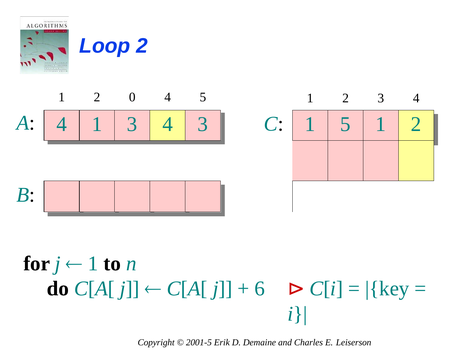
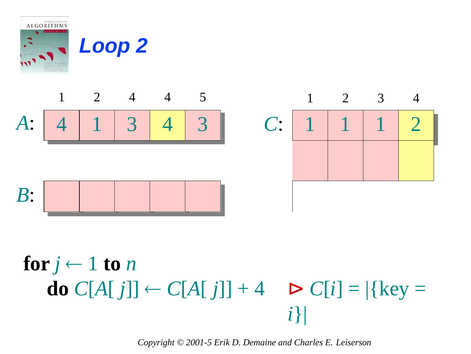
2 0: 0 -> 4
C 1 5: 5 -> 1
6 at (260, 288): 6 -> 4
